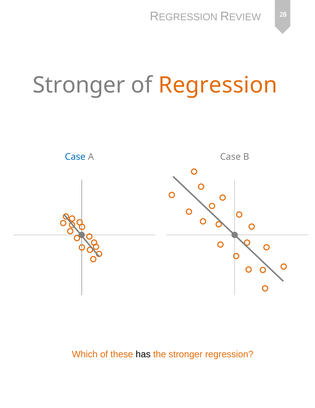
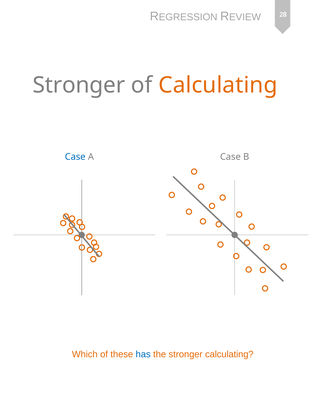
of Regression: Regression -> Calculating
has colour: black -> blue
stronger regression: regression -> calculating
